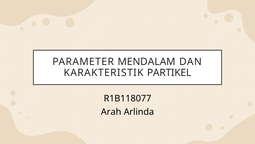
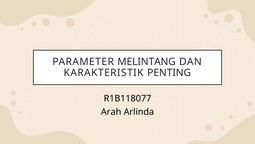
MENDALAM: MENDALAM -> MELINTANG
PARTIKEL: PARTIKEL -> PENTING
